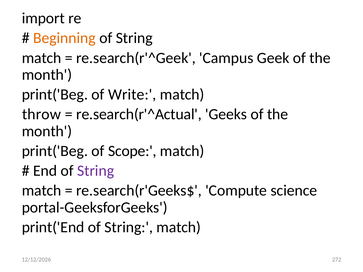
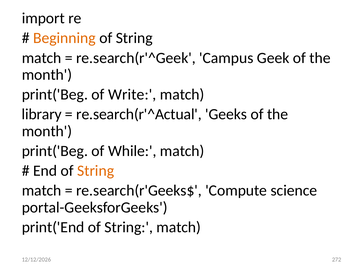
throw: throw -> library
Scope: Scope -> While
String at (96, 171) colour: purple -> orange
